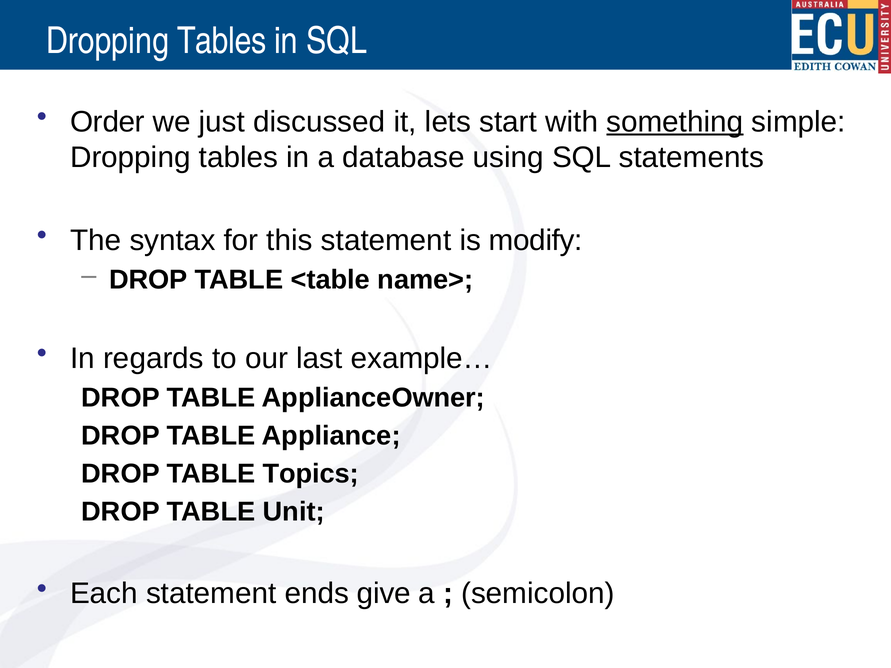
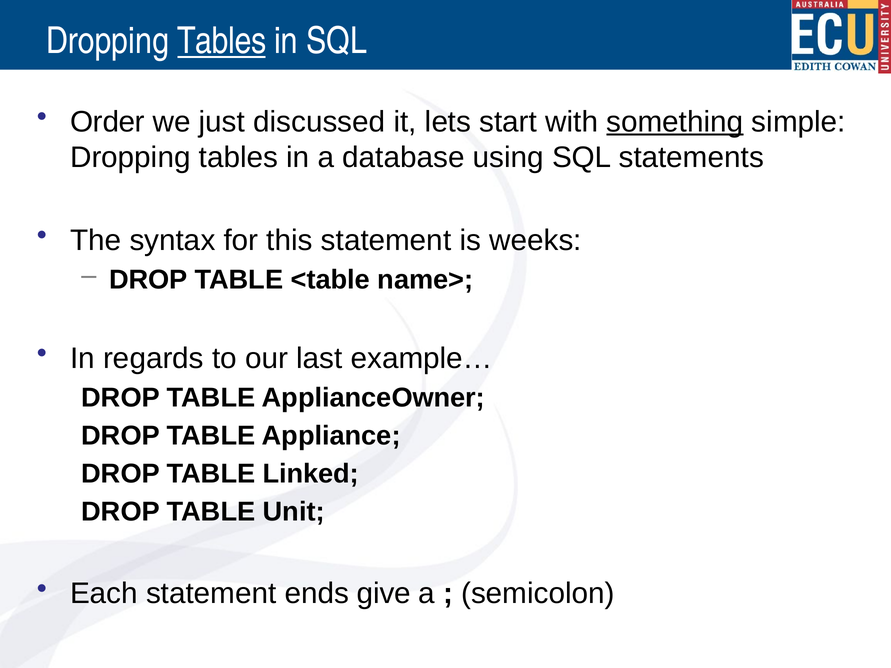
Tables at (222, 41) underline: none -> present
modify: modify -> weeks
Topics: Topics -> Linked
